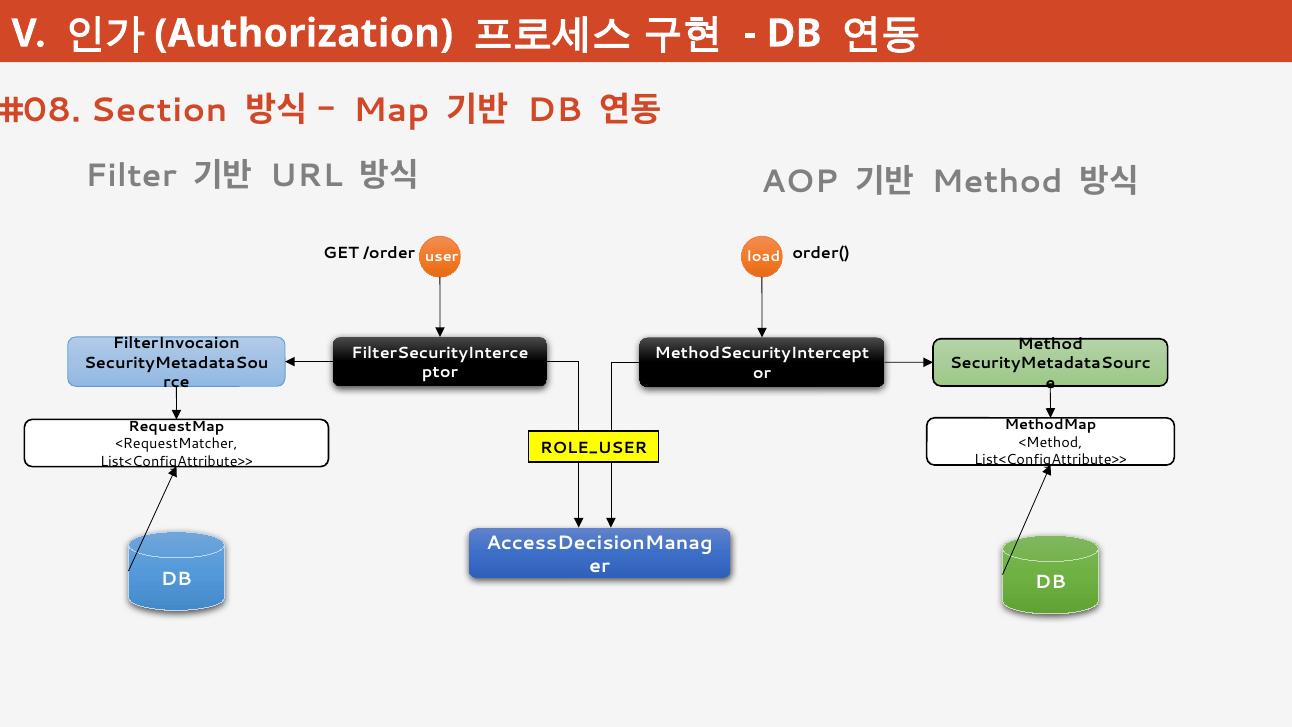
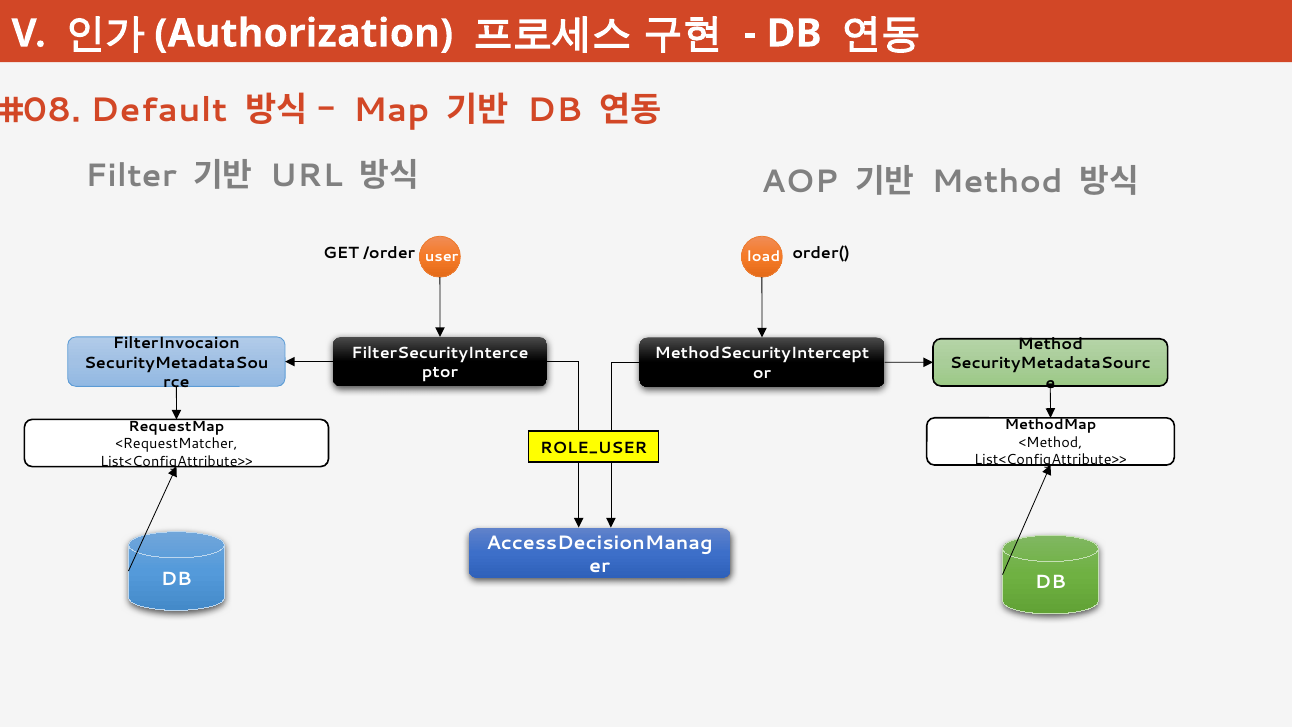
Section: Section -> Default
